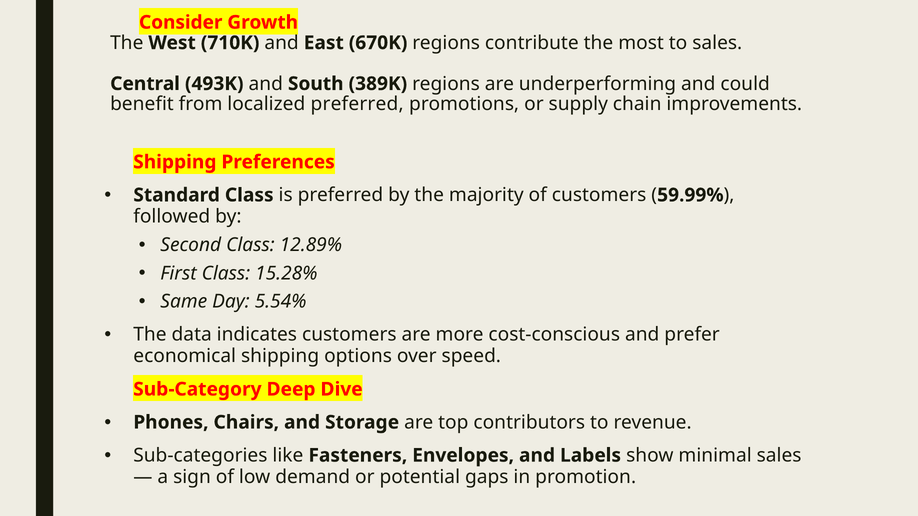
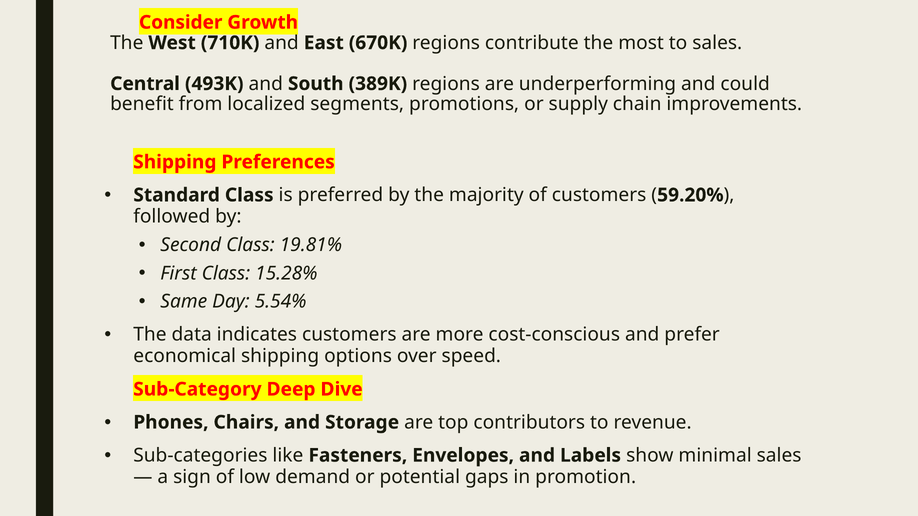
localized preferred: preferred -> segments
59.99%: 59.99% -> 59.20%
12.89%: 12.89% -> 19.81%
